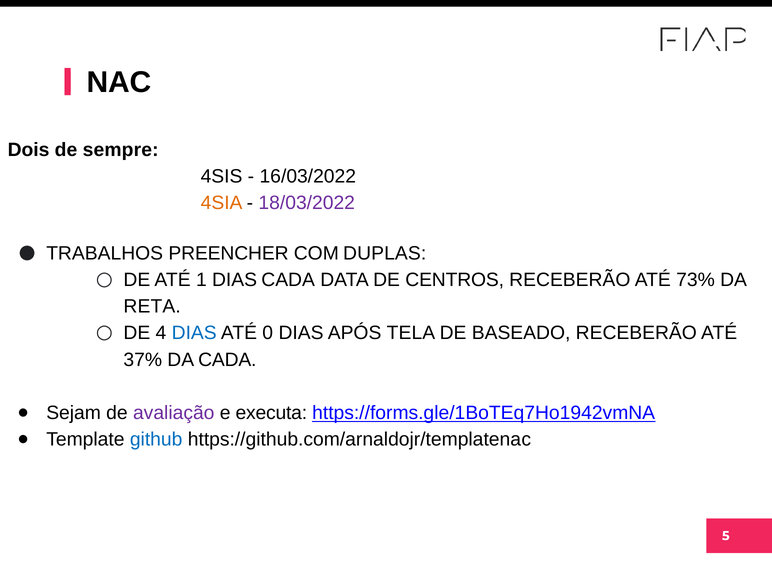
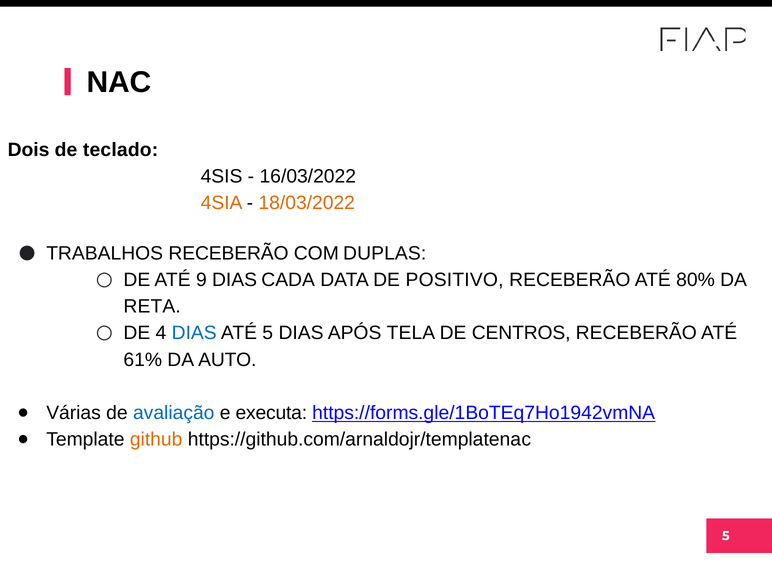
sempre: sempre -> teclado
18/03/2022 colour: purple -> orange
TRABALHOS PREENCHER: PREENCHER -> RECEBERÃO
1: 1 -> 9
CENTROS: CENTROS -> POSITIVO
73%: 73% -> 80%
ATÉ 0: 0 -> 5
BASEADO: BASEADO -> CENTROS
37%: 37% -> 61%
DA CADA: CADA -> AUTO
Sejam: Sejam -> Várias
avaliação colour: purple -> blue
github colour: blue -> orange
